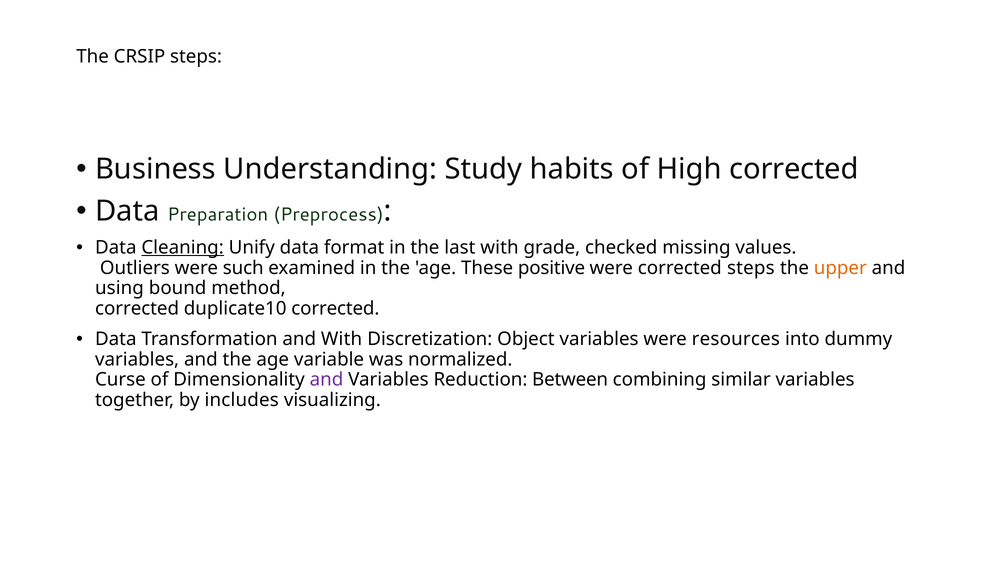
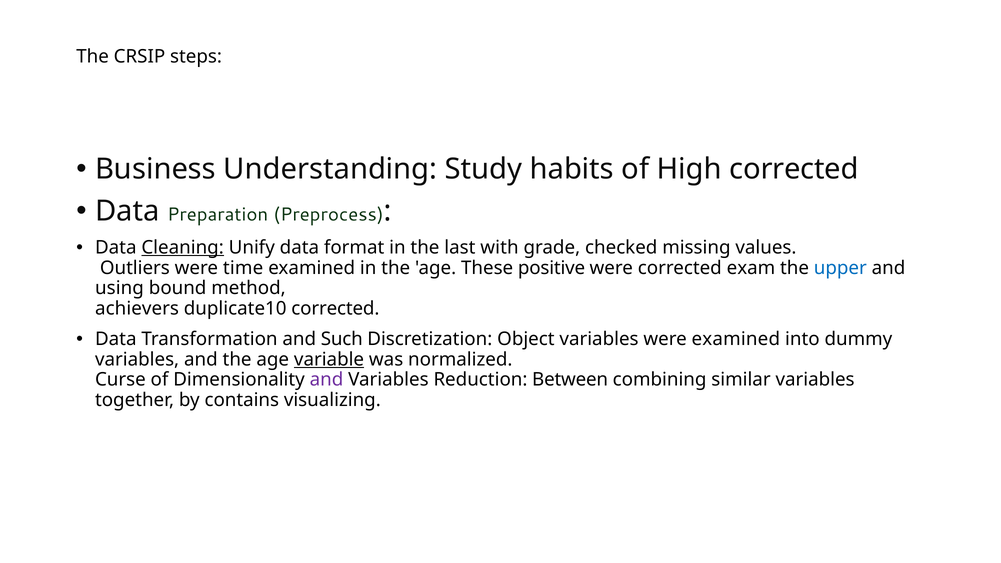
such: such -> time
corrected steps: steps -> exam
upper colour: orange -> blue
corrected at (137, 308): corrected -> achievers
and With: With -> Such
were resources: resources -> examined
variable underline: none -> present
includes: includes -> contains
